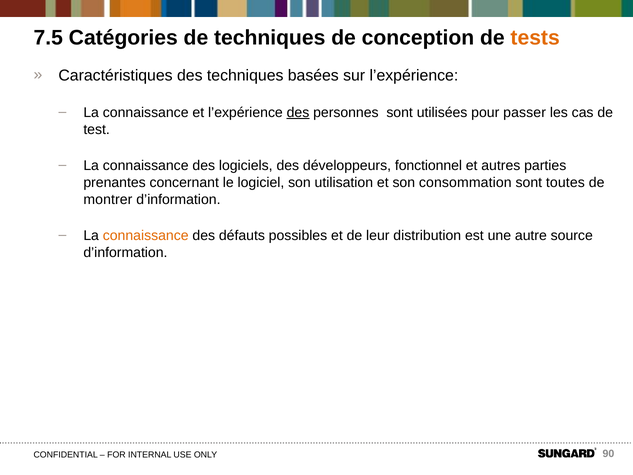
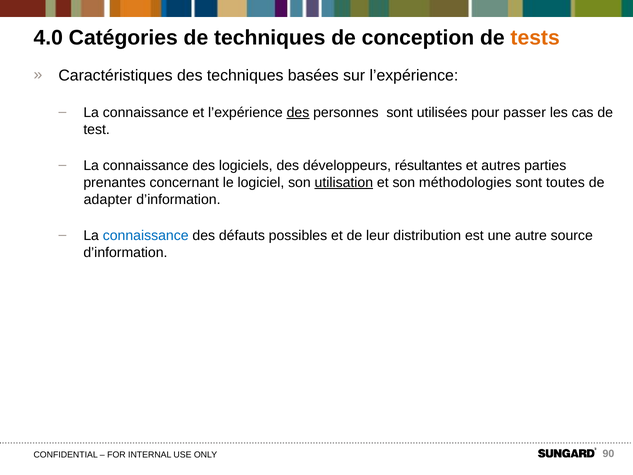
7.5: 7.5 -> 4.0
fonctionnel: fonctionnel -> résultantes
utilisation underline: none -> present
consommation: consommation -> méthodologies
montrer: montrer -> adapter
connaissance at (146, 236) colour: orange -> blue
